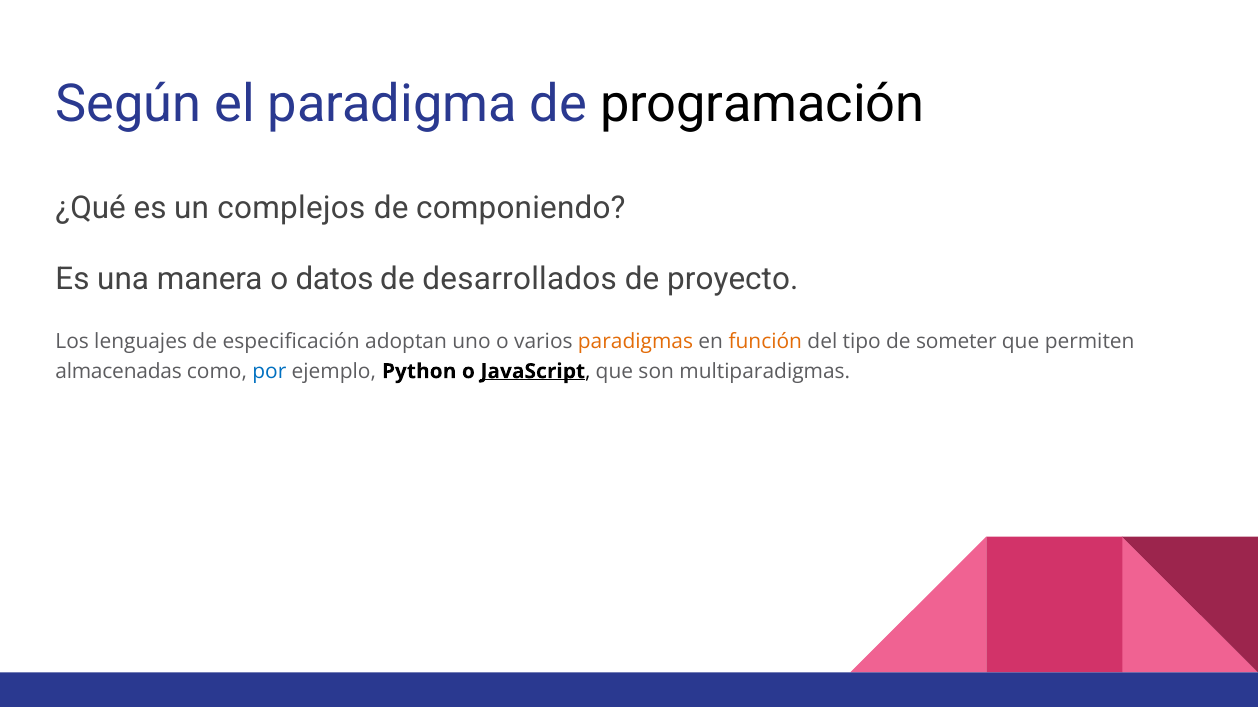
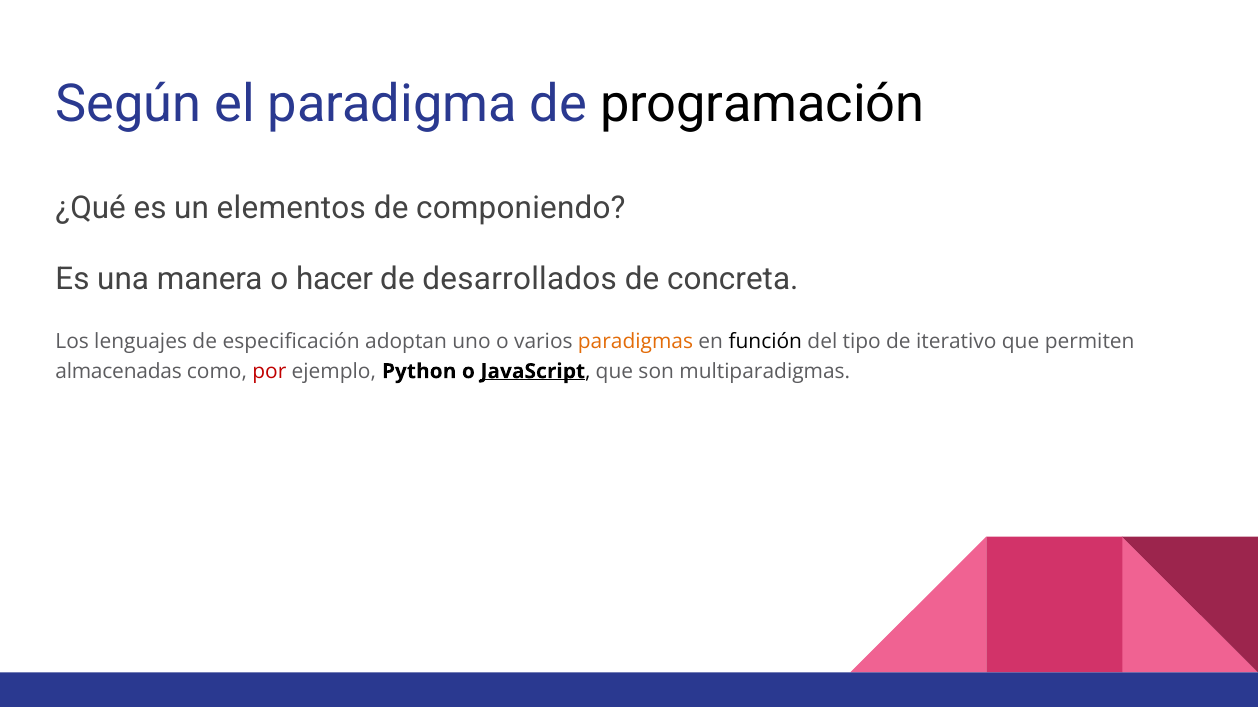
complejos: complejos -> elementos
datos: datos -> hacer
proyecto: proyecto -> concreta
función colour: orange -> black
someter: someter -> iterativo
por colour: blue -> red
